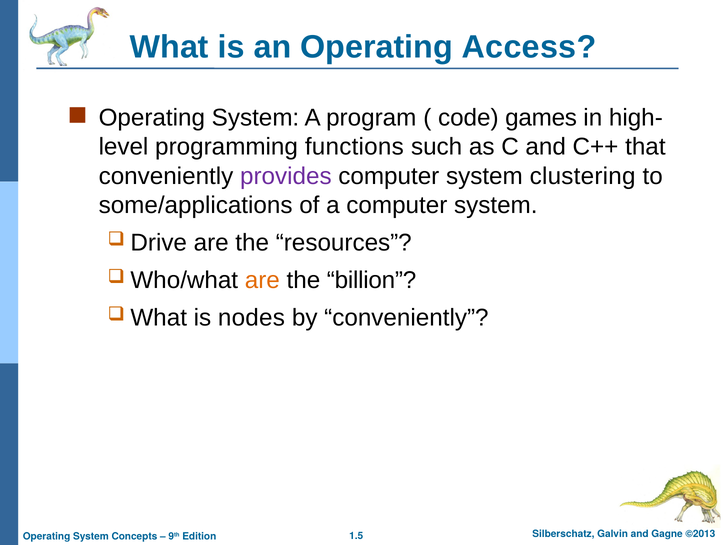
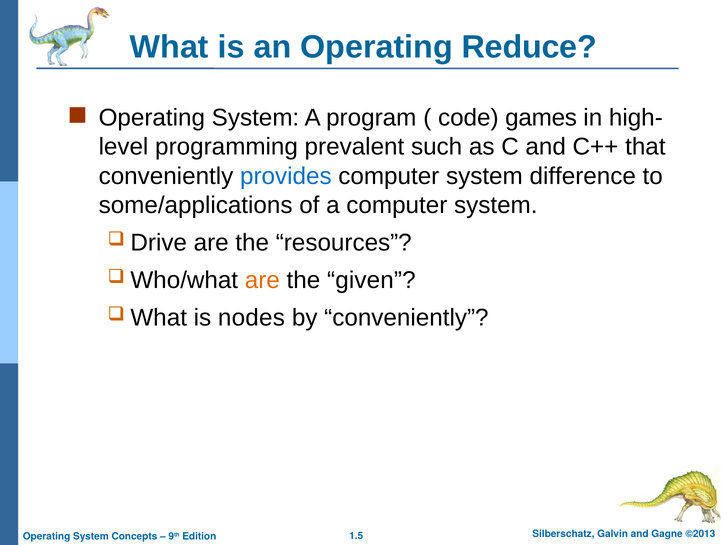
Access: Access -> Reduce
functions: functions -> prevalent
provides colour: purple -> blue
clustering: clustering -> difference
billion: billion -> given
